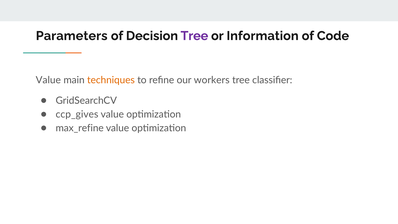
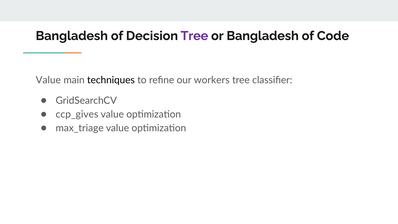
Parameters at (72, 36): Parameters -> Bangladesh
or Information: Information -> Bangladesh
techniques colour: orange -> black
max_refine: max_refine -> max_triage
